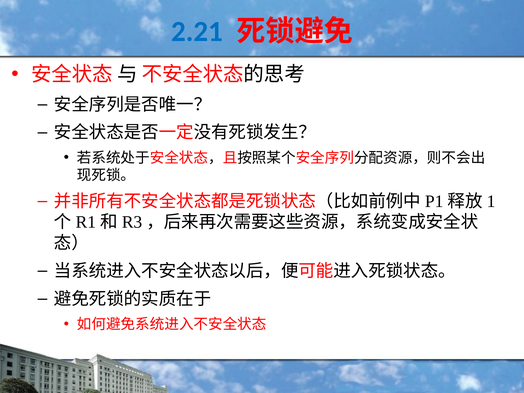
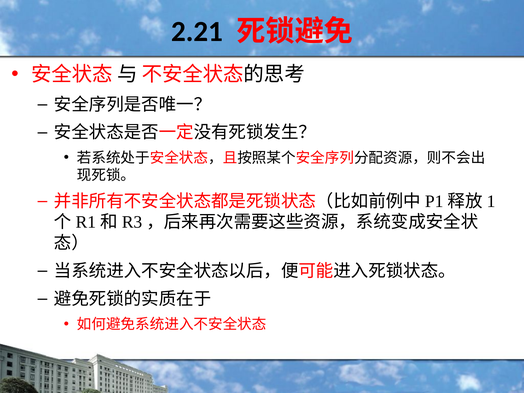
2.21 colour: blue -> black
